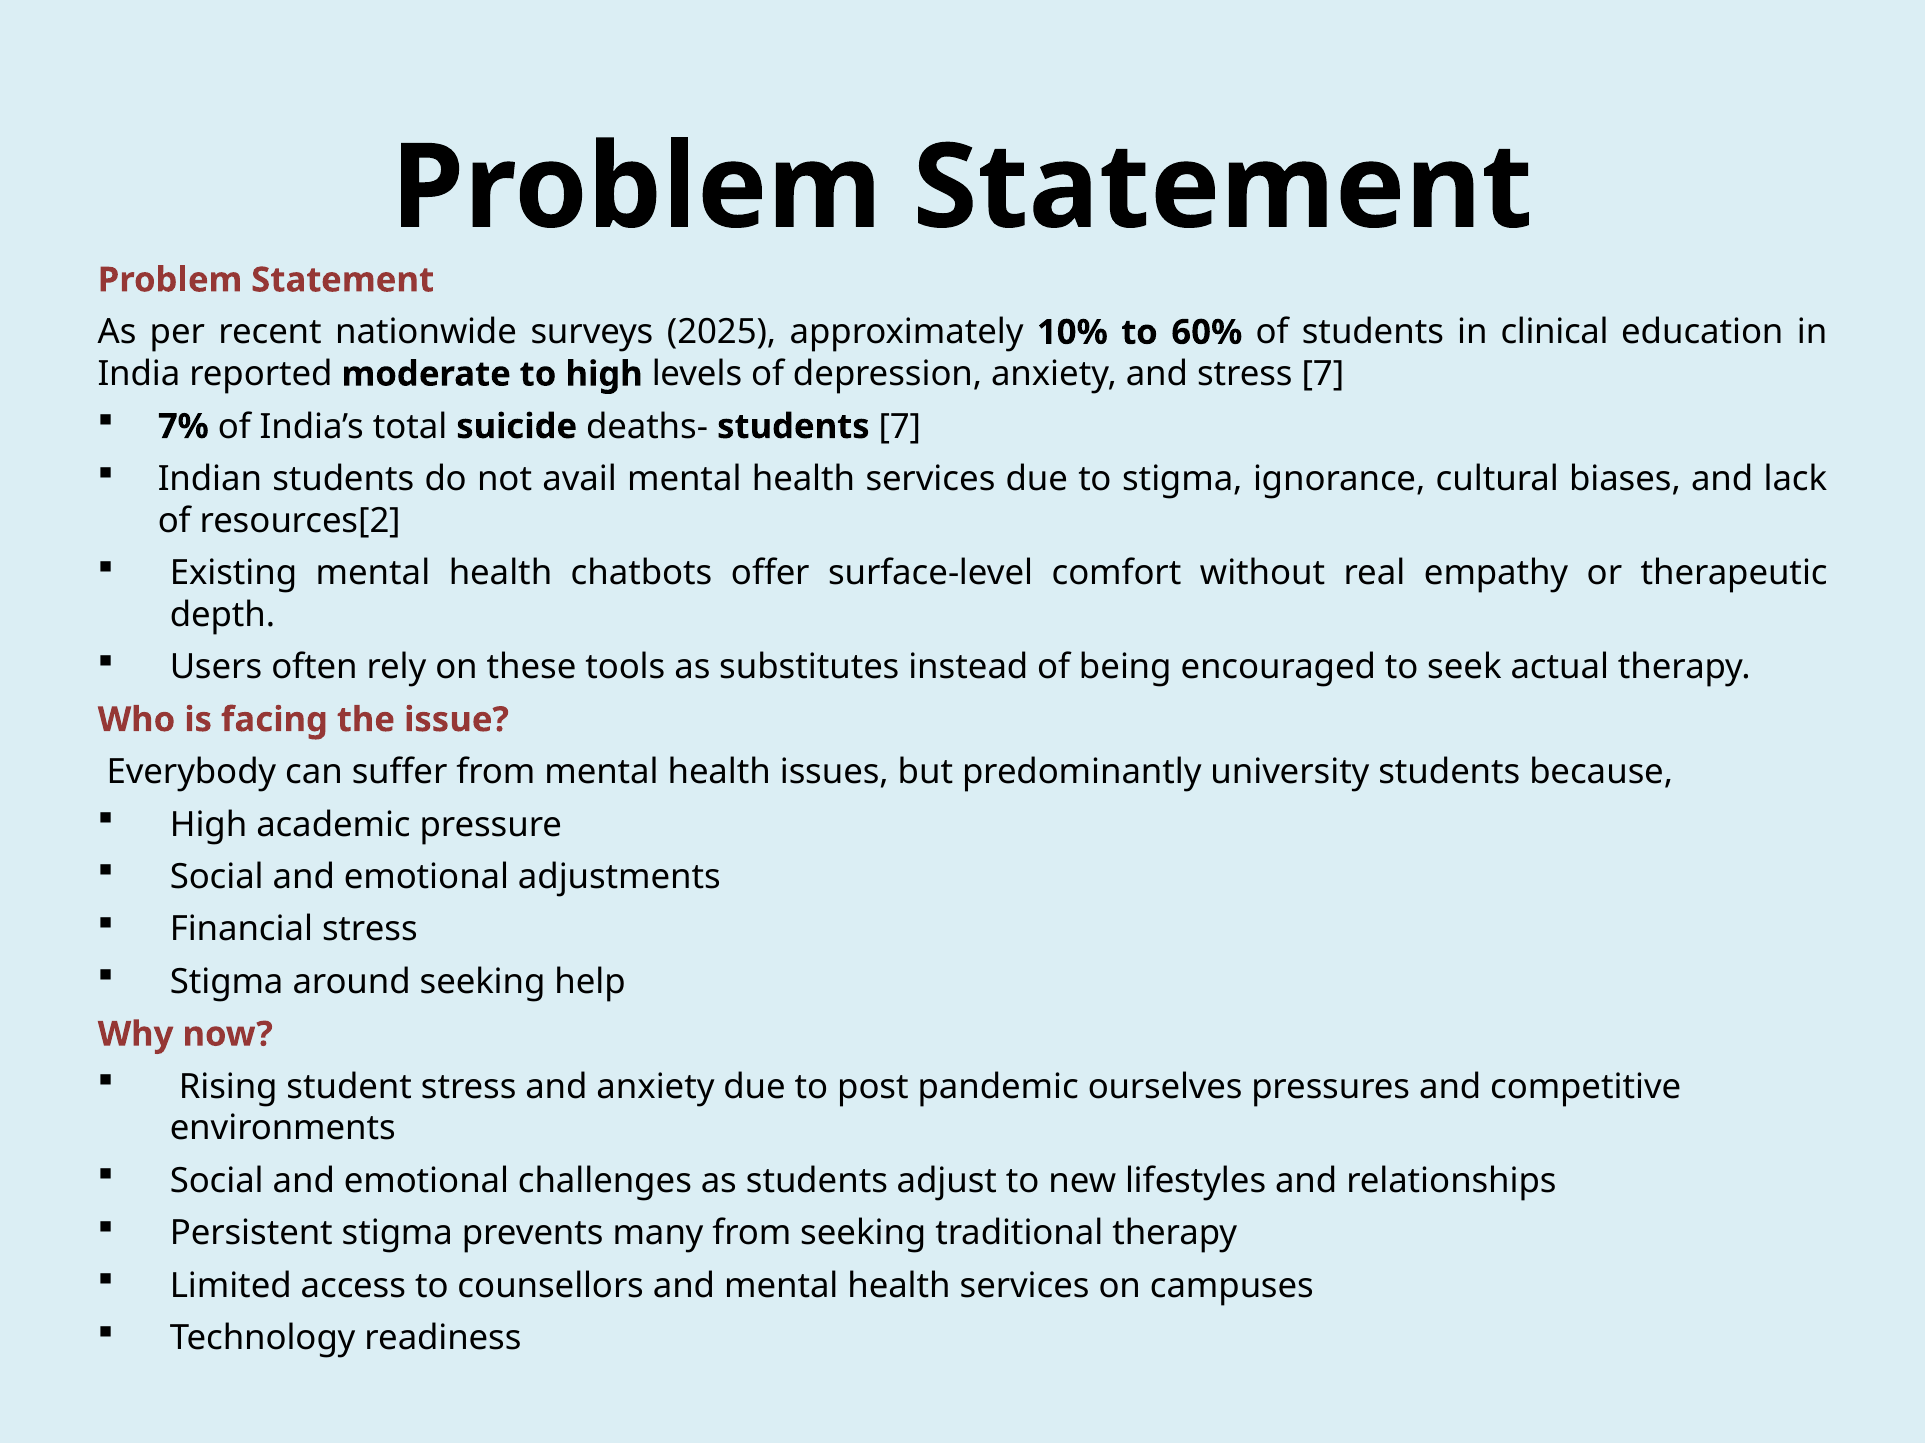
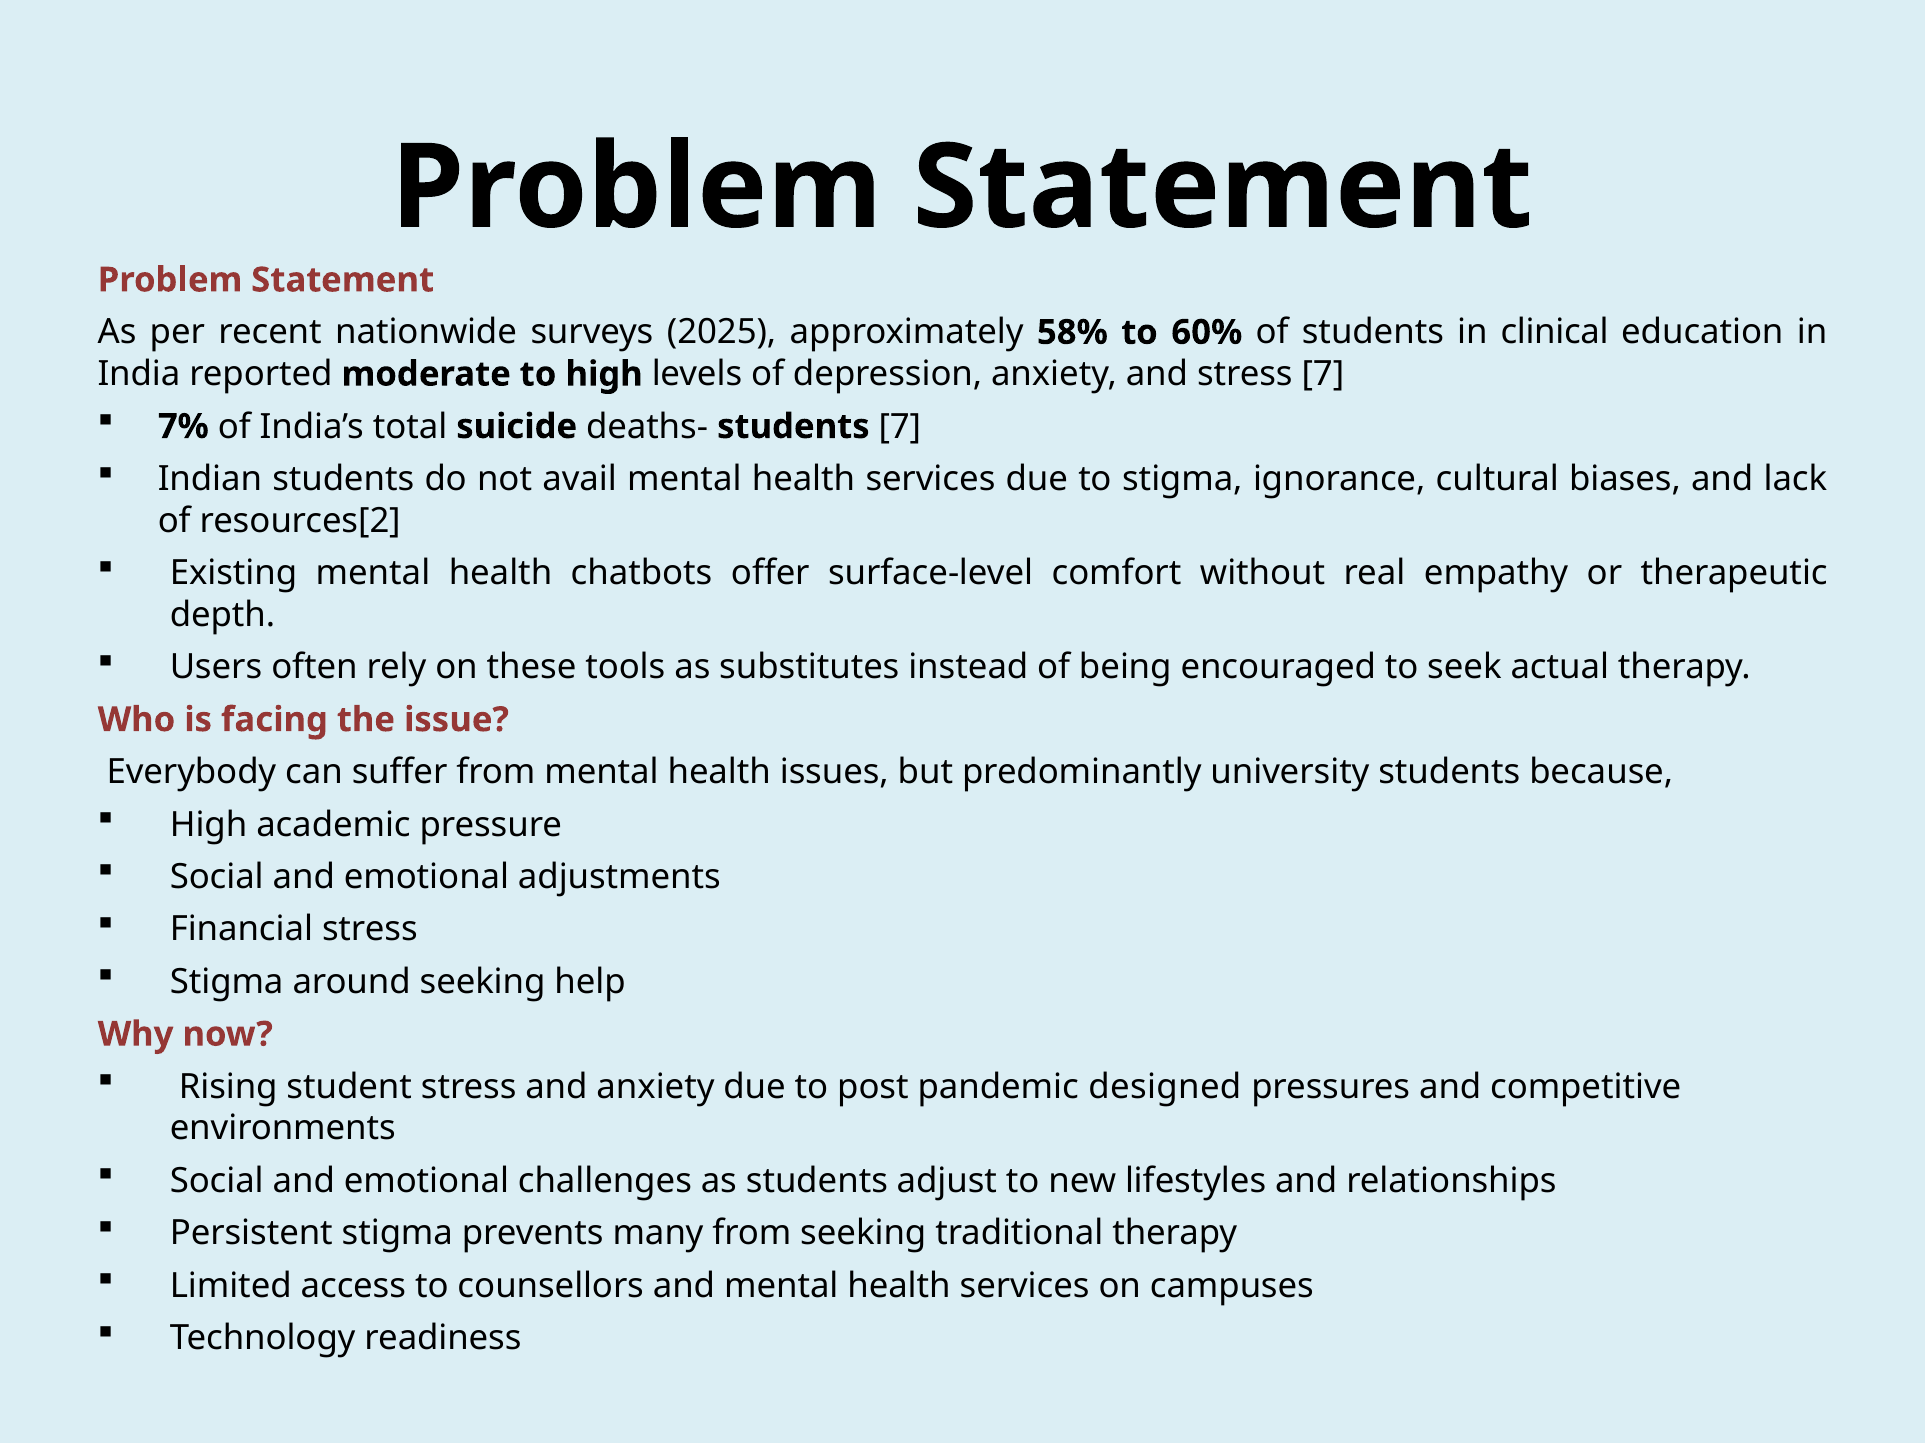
10%: 10% -> 58%
ourselves: ourselves -> designed
